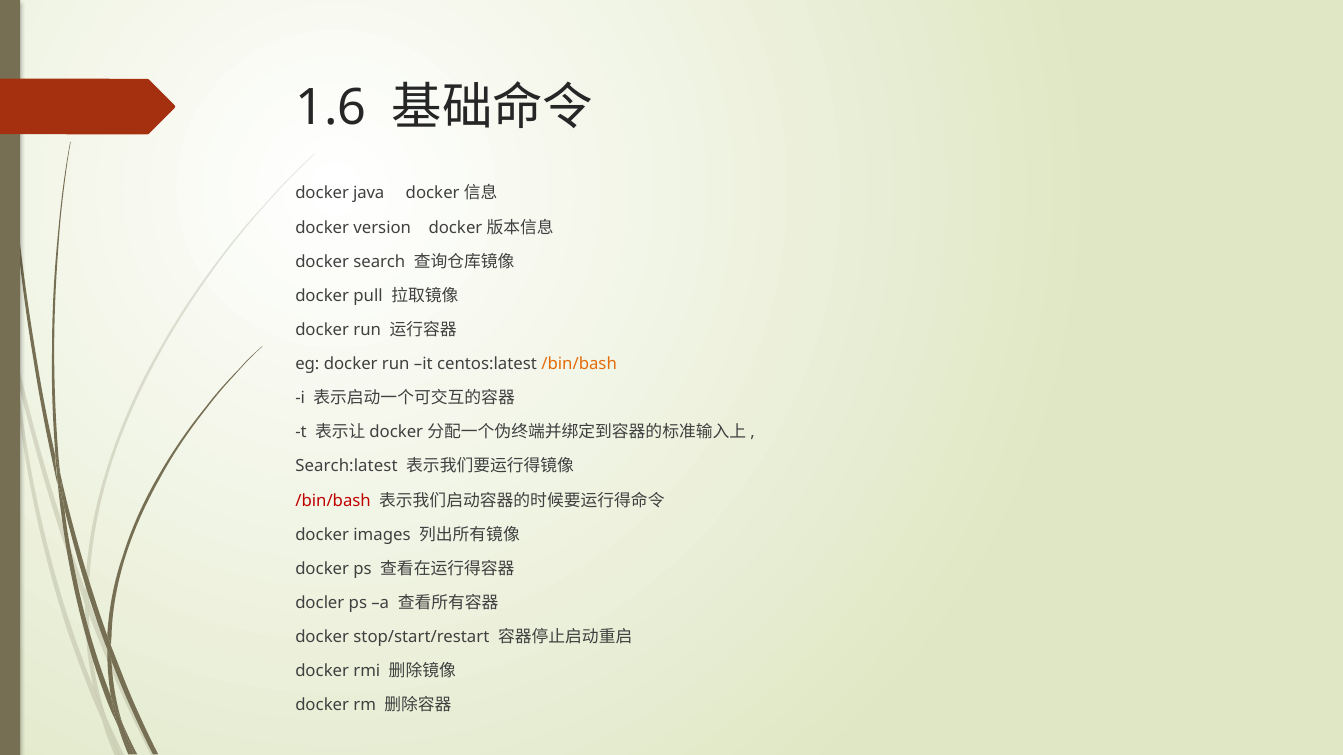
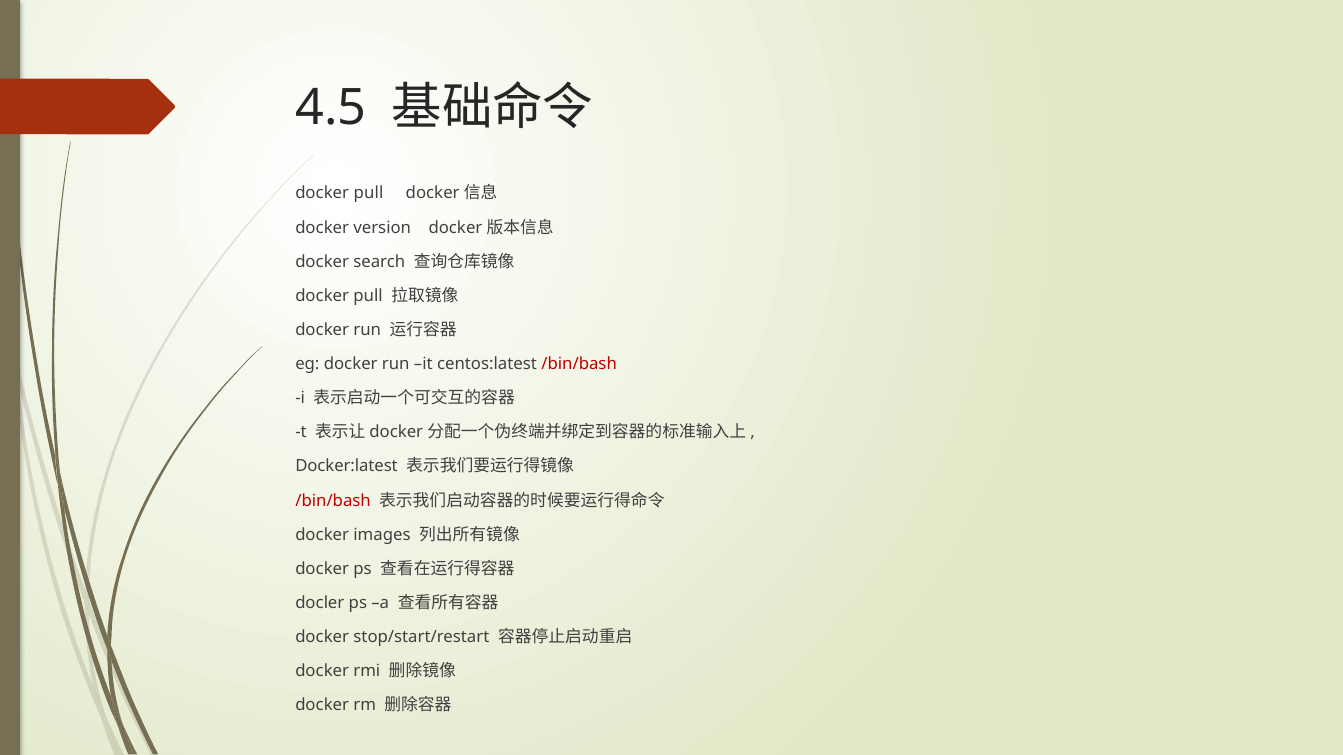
1.6: 1.6 -> 4.5
java at (369, 193): java -> pull
/bin/bash at (579, 364) colour: orange -> red
Search:latest: Search:latest -> Docker:latest
